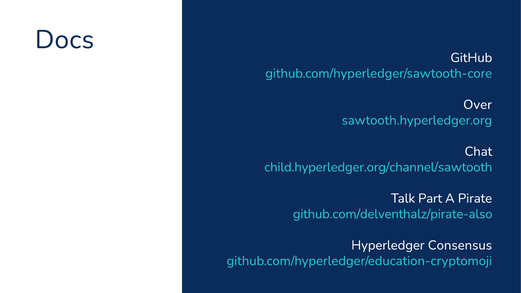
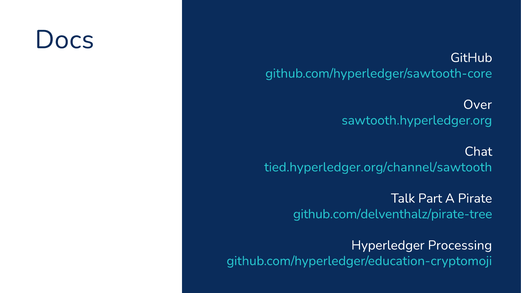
child.hyperledger.org/channel/sawtooth: child.hyperledger.org/channel/sawtooth -> tied.hyperledger.org/channel/sawtooth
github.com/delventhalz/pirate-also: github.com/delventhalz/pirate-also -> github.com/delventhalz/pirate-tree
Consensus: Consensus -> Processing
